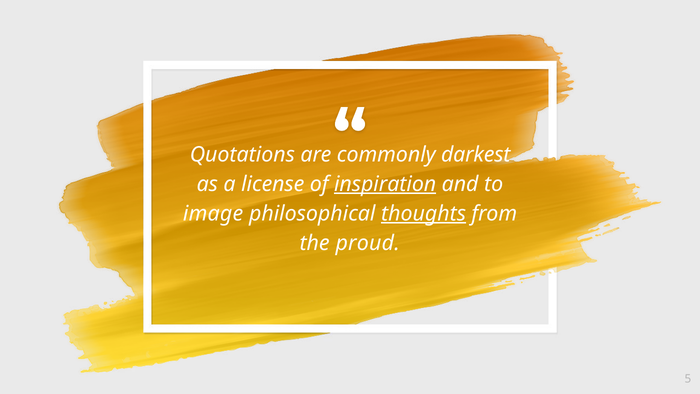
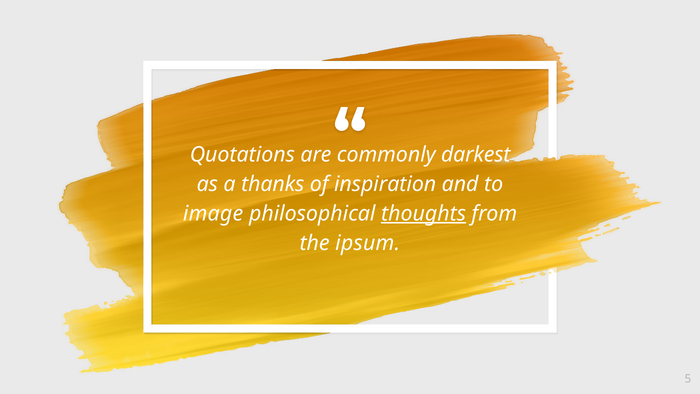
license: license -> thanks
inspiration underline: present -> none
proud: proud -> ipsum
